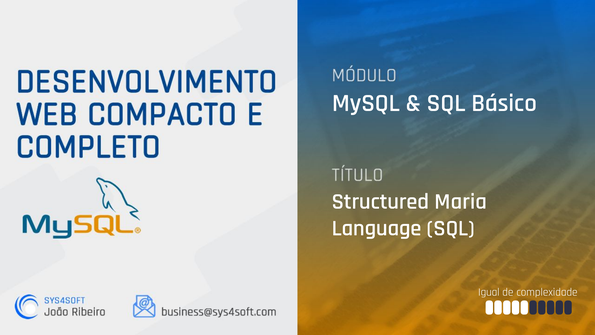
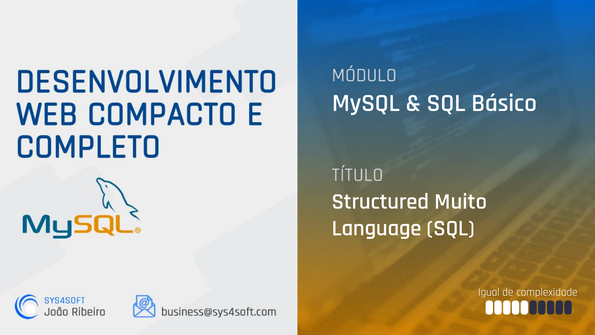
Maria: Maria -> Muito
